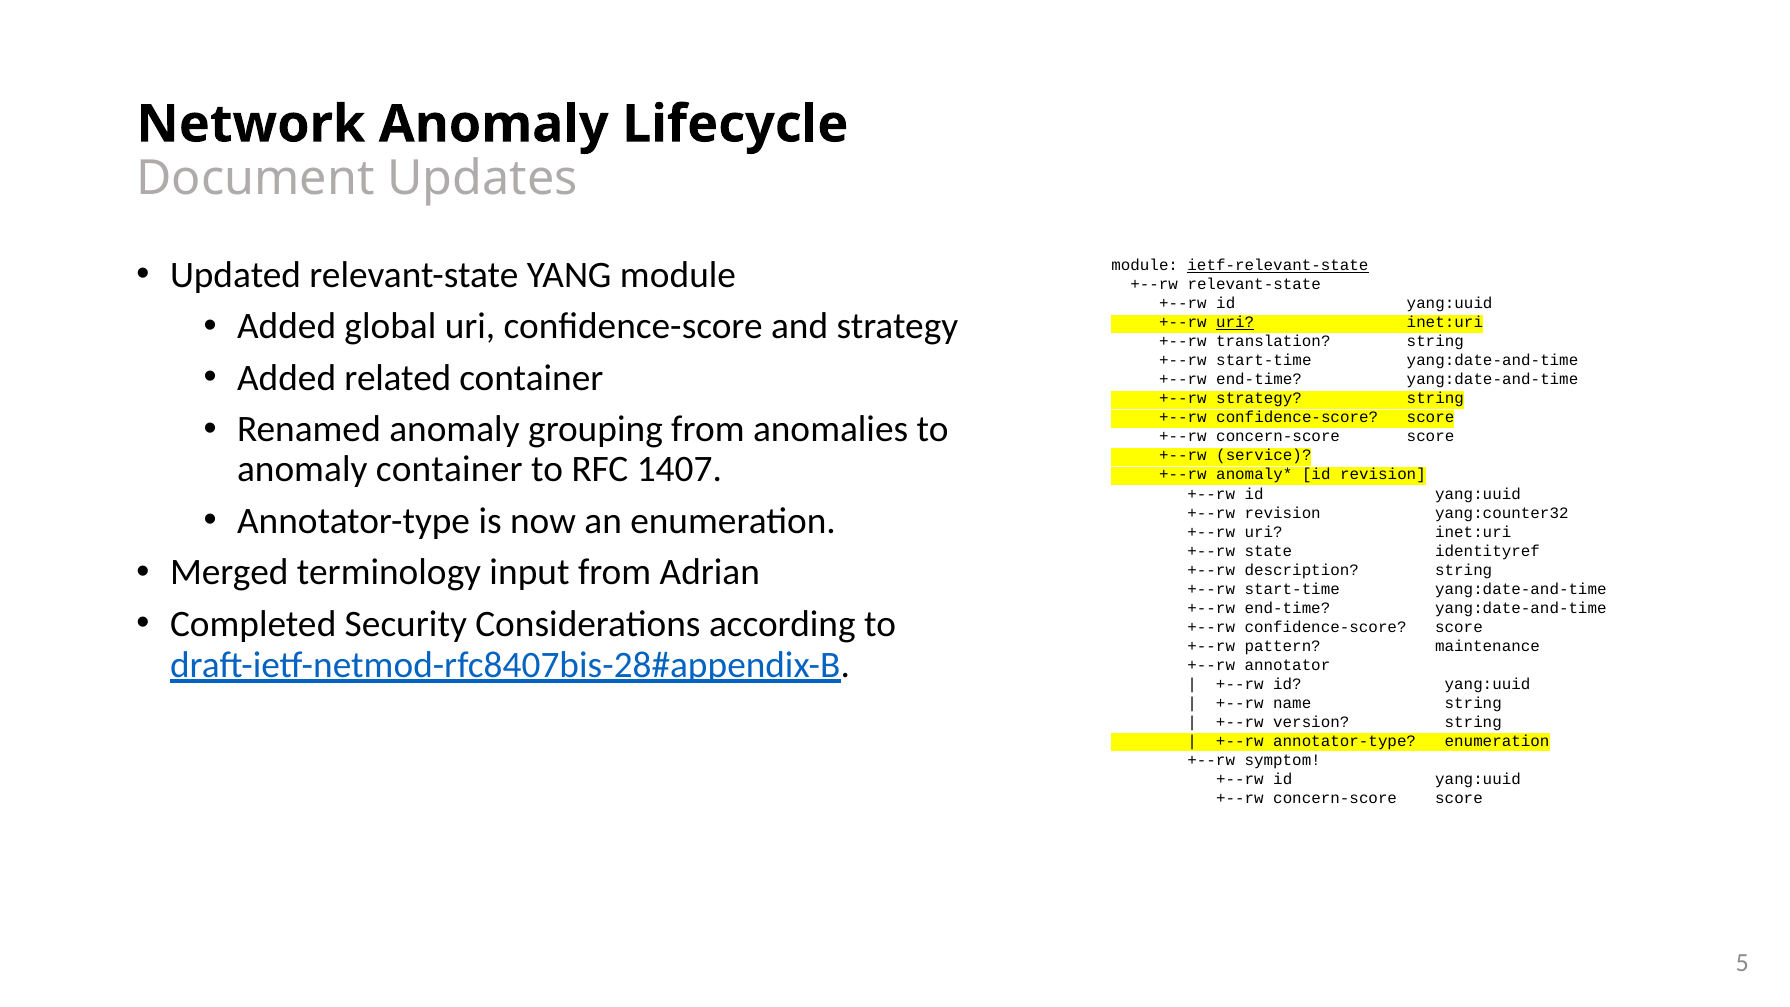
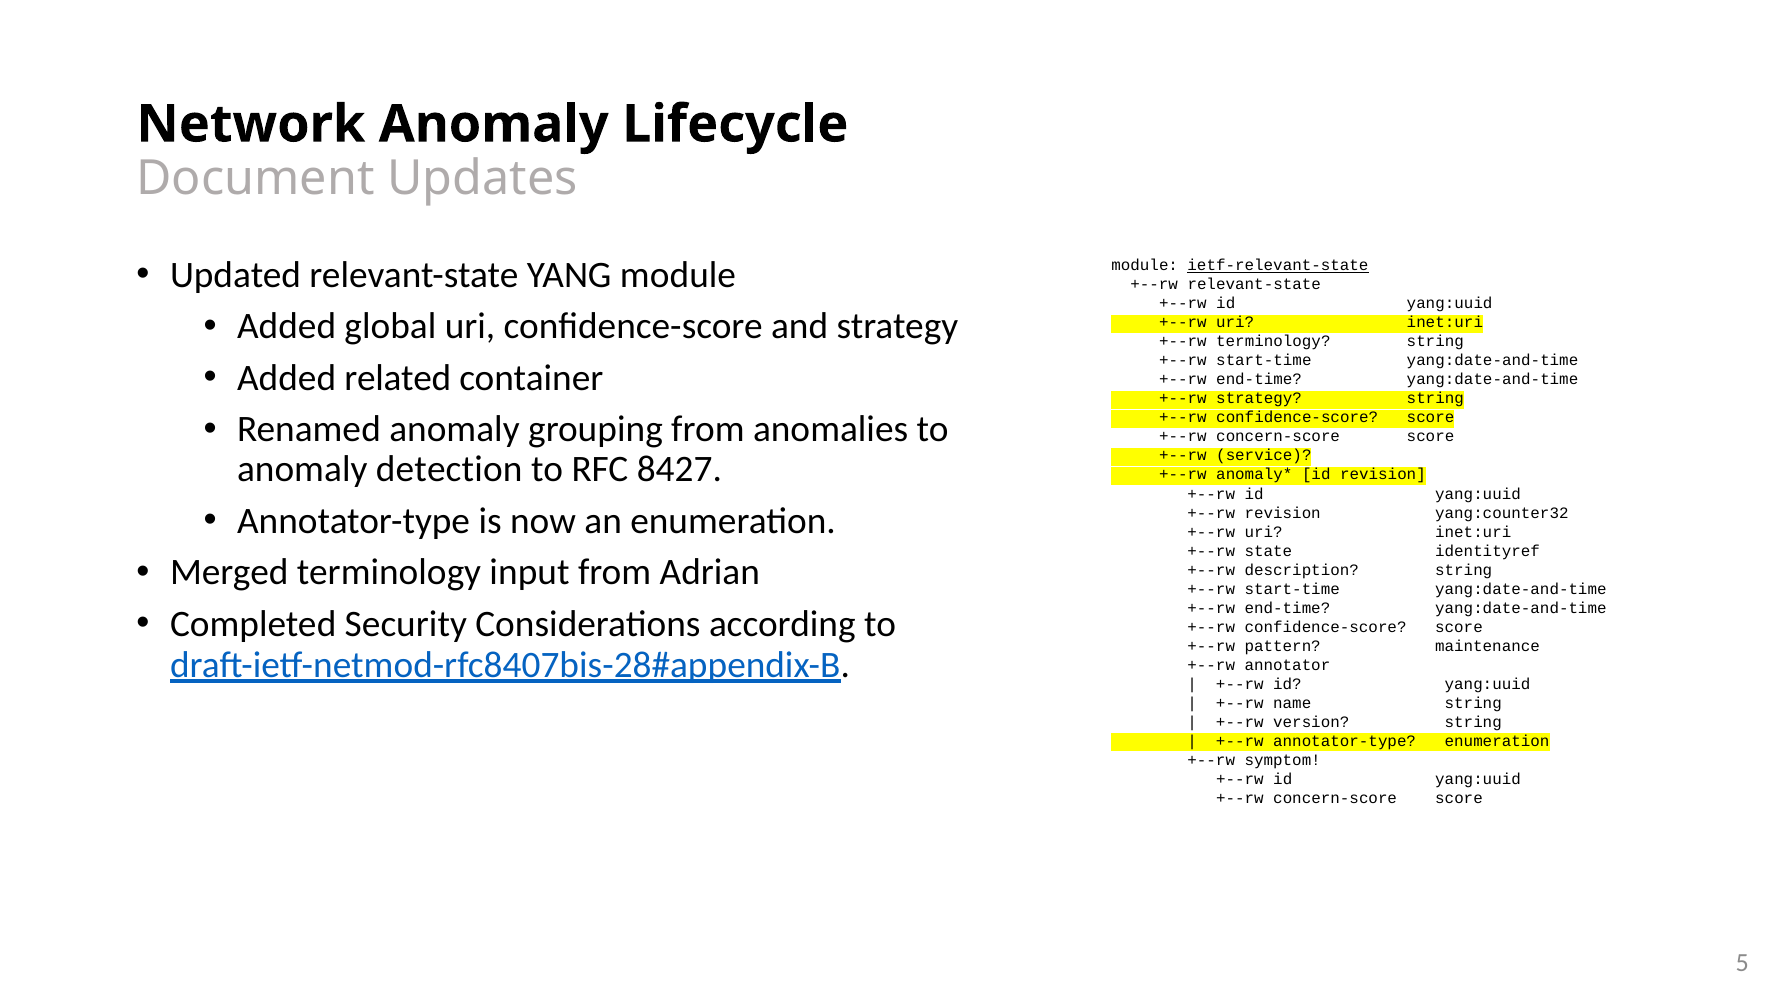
uri at (1235, 322) underline: present -> none
+--rw translation: translation -> terminology
anomaly container: container -> detection
1407: 1407 -> 8427
